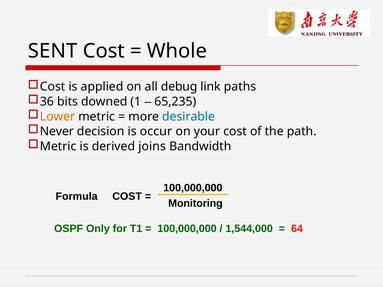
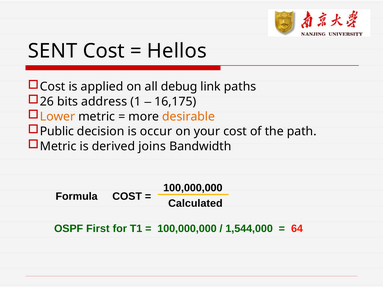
Whole: Whole -> Hellos
36: 36 -> 26
downed: downed -> address
65,235: 65,235 -> 16,175
desirable colour: blue -> orange
Never: Never -> Public
Monitoring: Monitoring -> Calculated
Only: Only -> First
